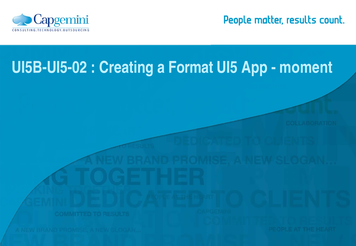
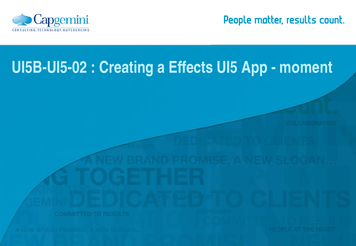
Format: Format -> Effects
